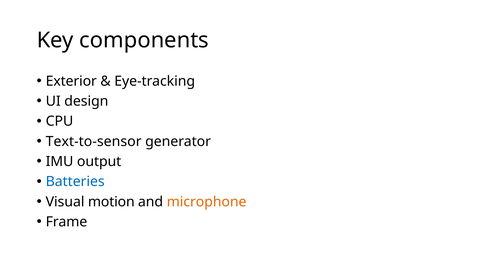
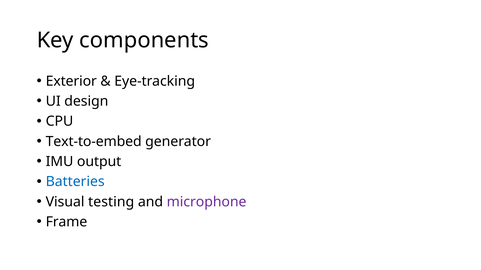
Text-to-sensor: Text-to-sensor -> Text-to-embed
motion: motion -> testing
microphone colour: orange -> purple
